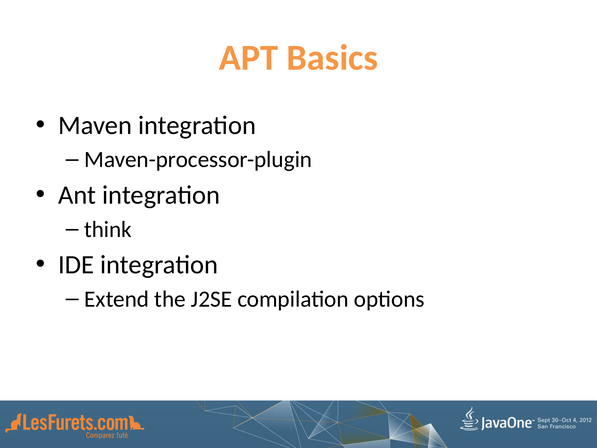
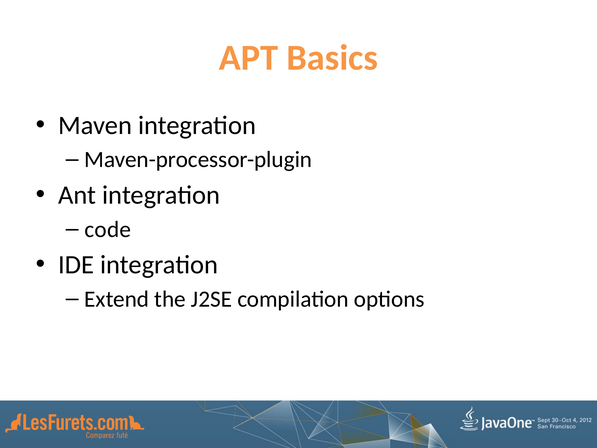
think: think -> code
